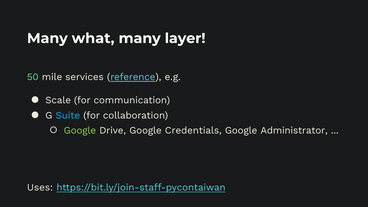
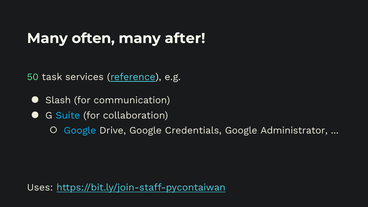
what: what -> often
layer: layer -> after
mile: mile -> task
Scale: Scale -> Slash
Google at (80, 131) colour: light green -> light blue
